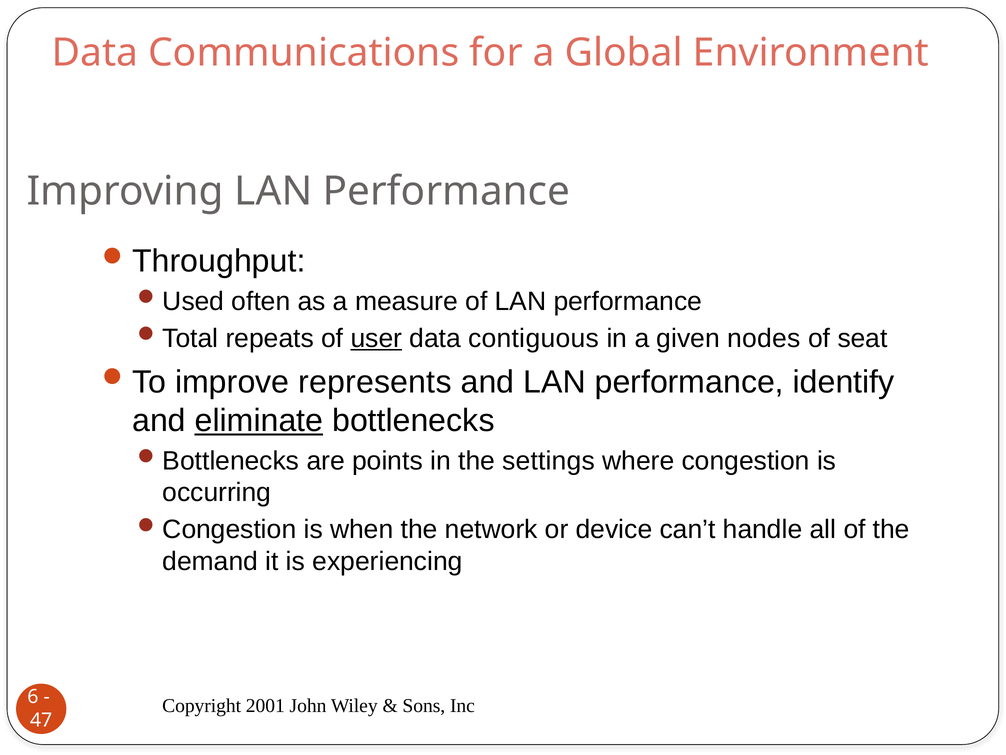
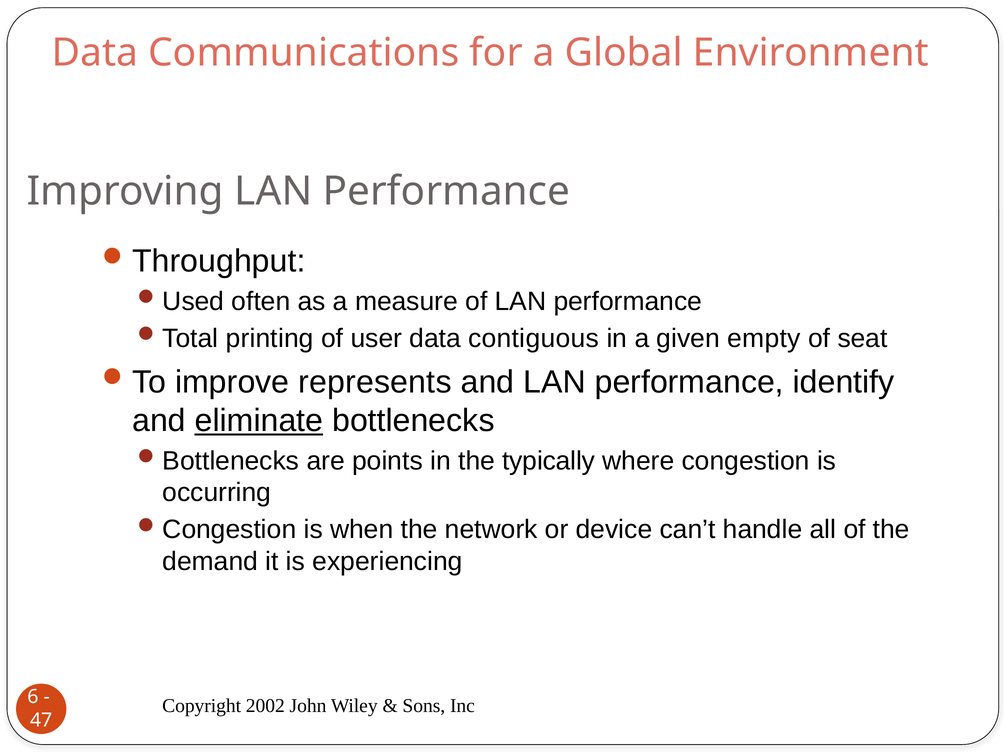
repeats: repeats -> printing
user underline: present -> none
nodes: nodes -> empty
settings: settings -> typically
2001: 2001 -> 2002
